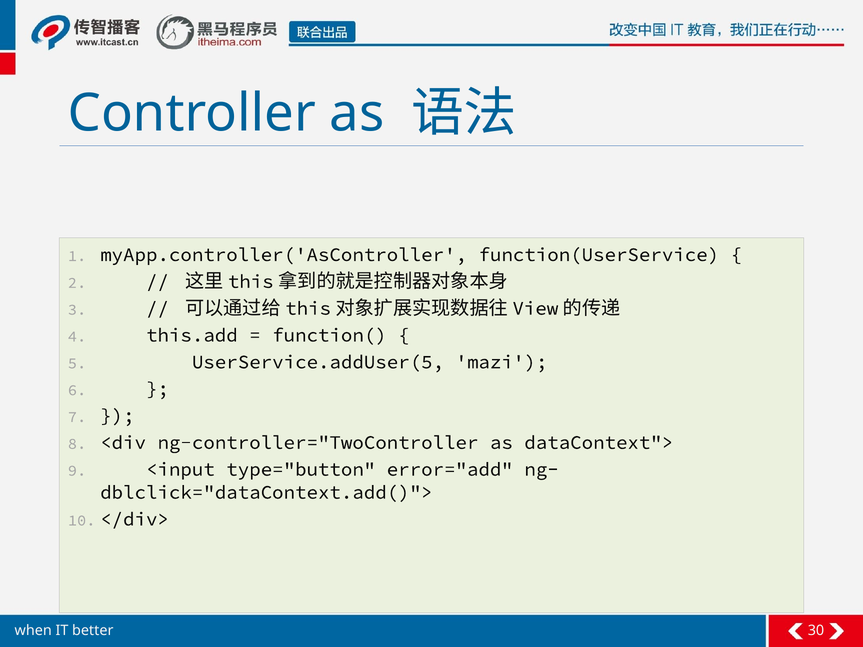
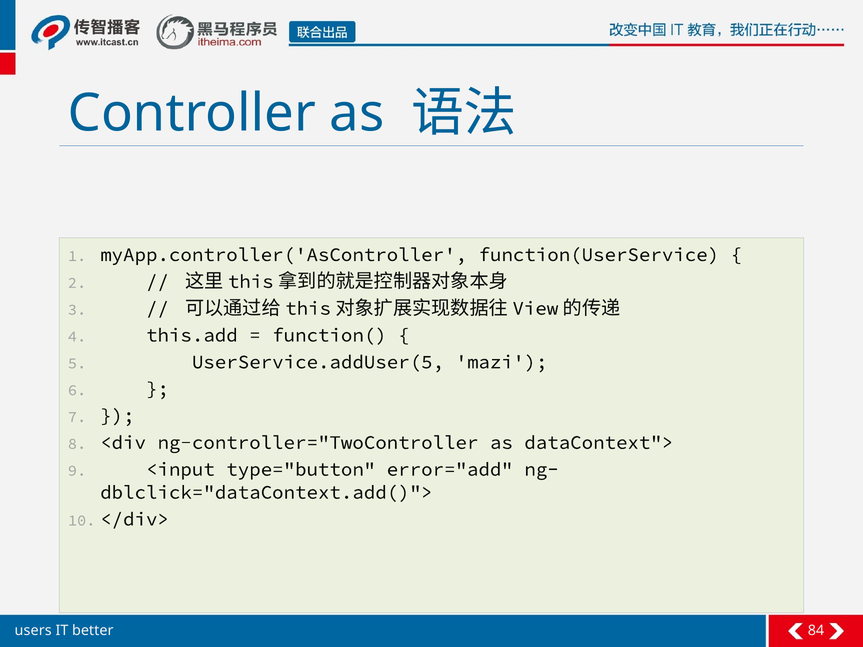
when: when -> users
30: 30 -> 84
